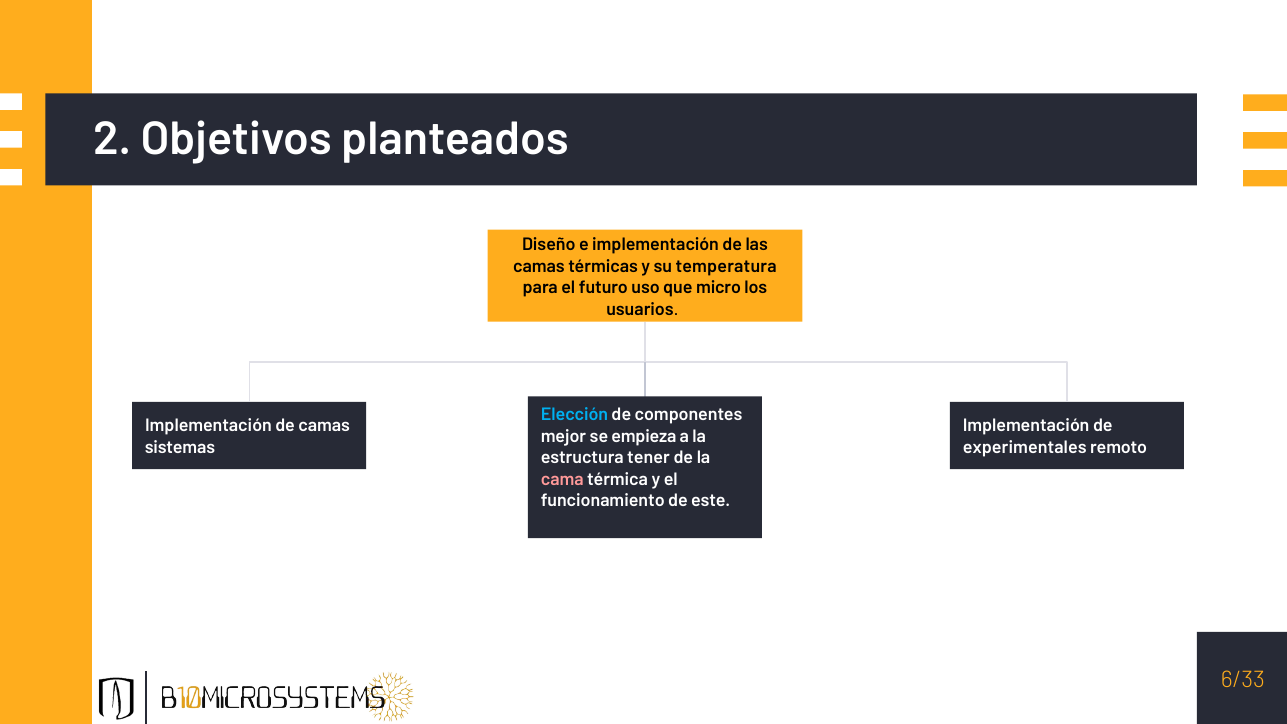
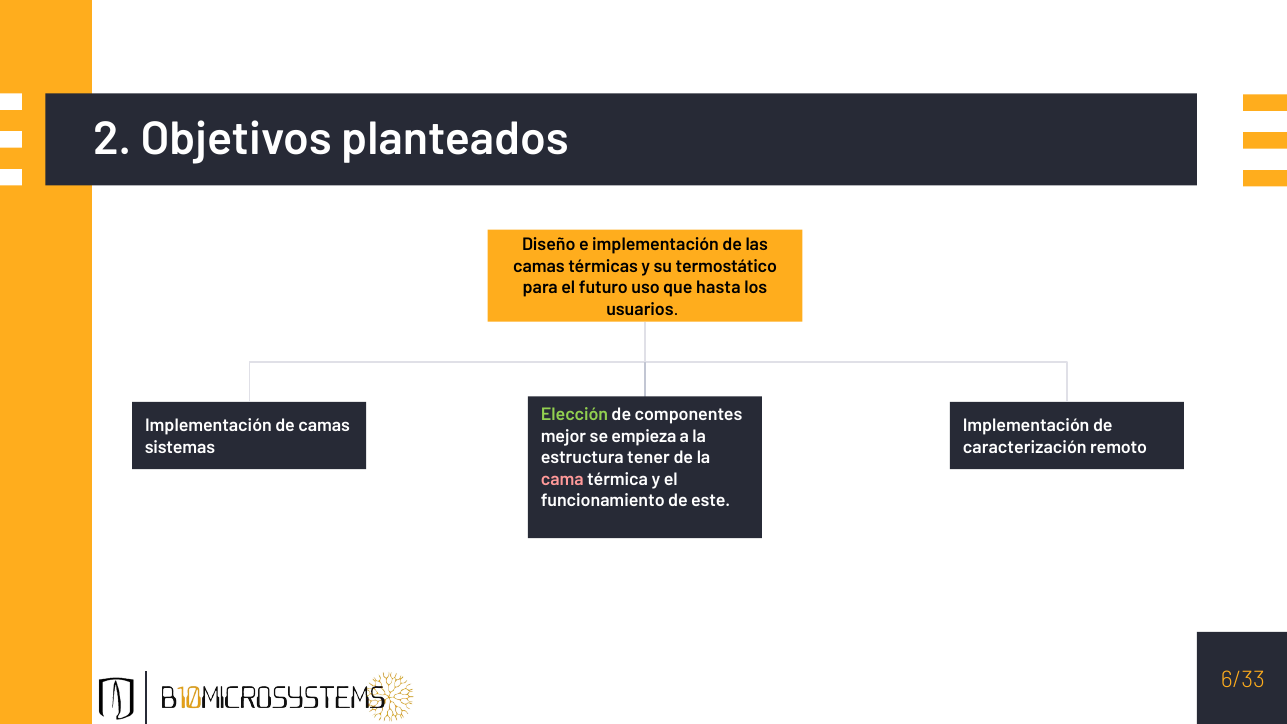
temperatura: temperatura -> termostático
micro: micro -> hasta
Elección colour: light blue -> light green
experimentales: experimentales -> caracterización
